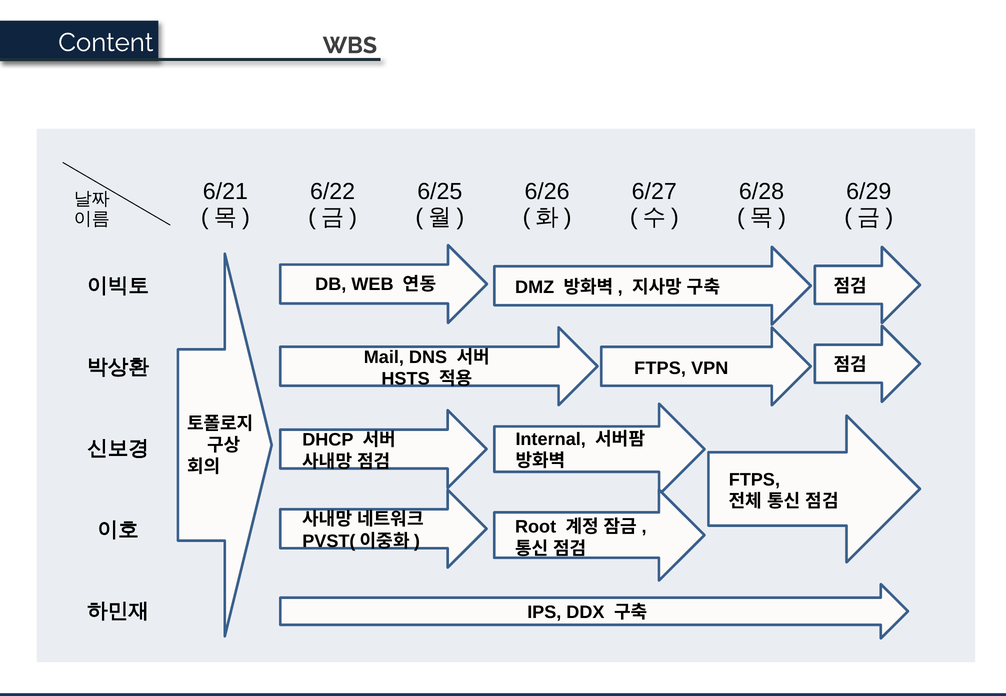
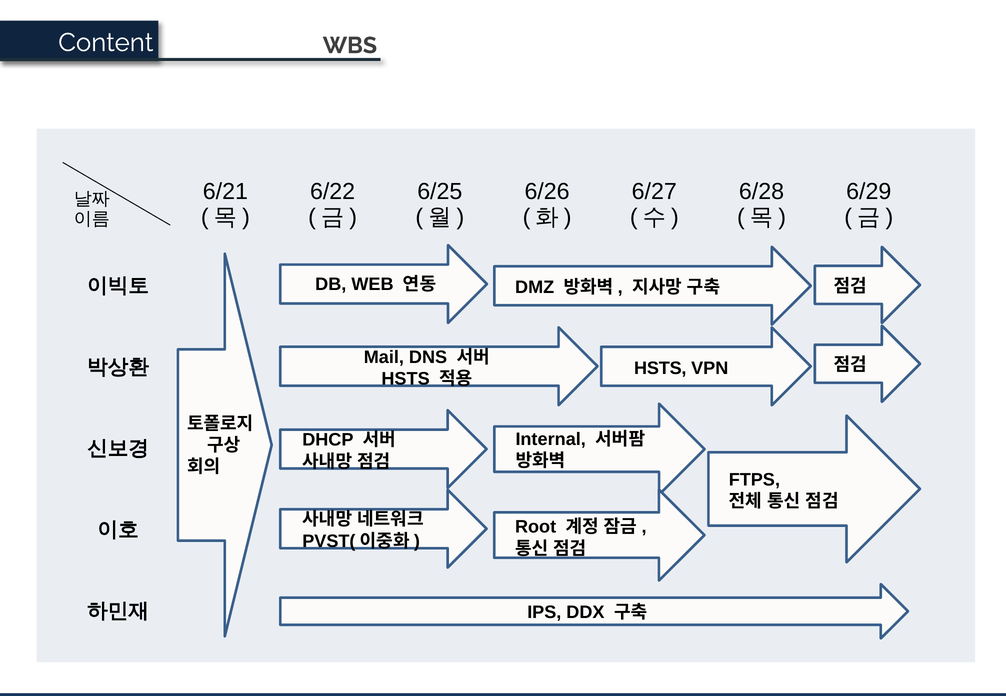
FTPS at (660, 369): FTPS -> HSTS
